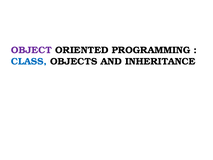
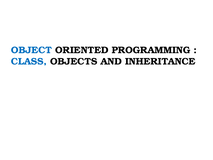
OBJECT colour: purple -> blue
